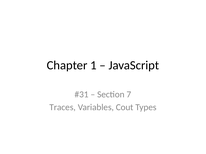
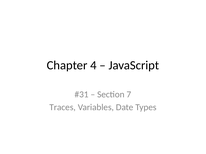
1: 1 -> 4
Cout: Cout -> Date
